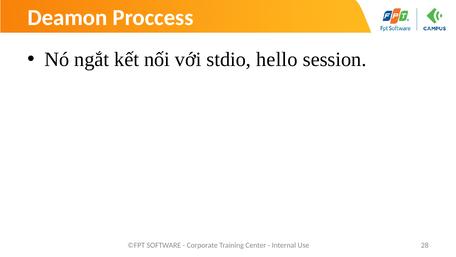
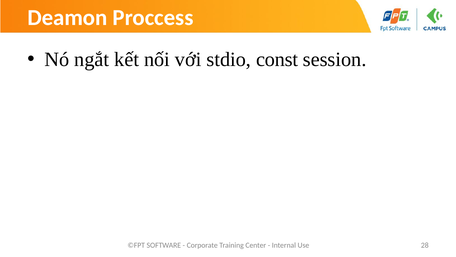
hello: hello -> const
